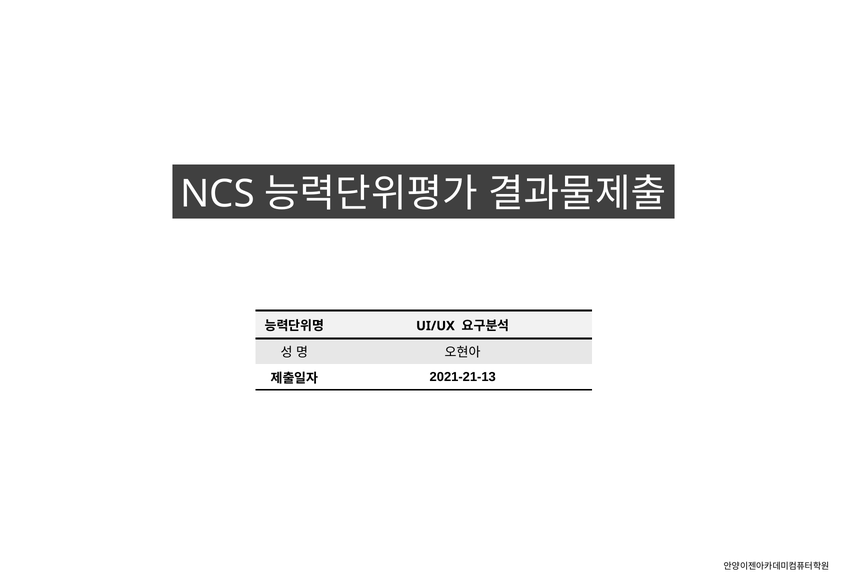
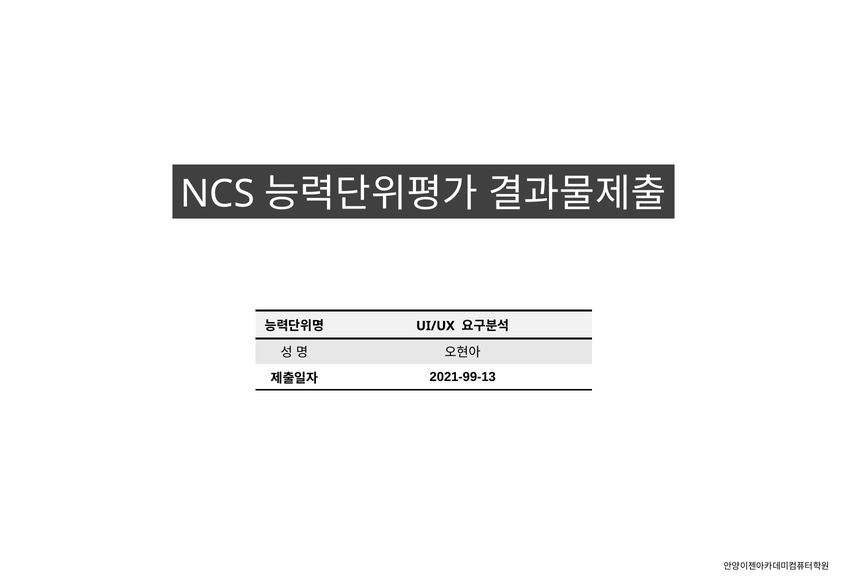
2021-21-13: 2021-21-13 -> 2021-99-13
